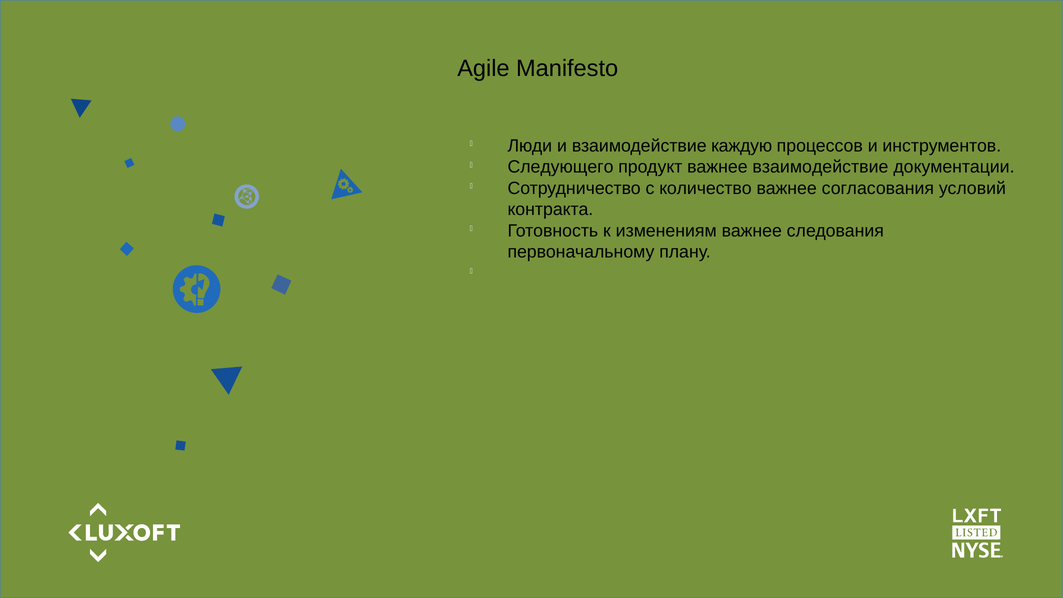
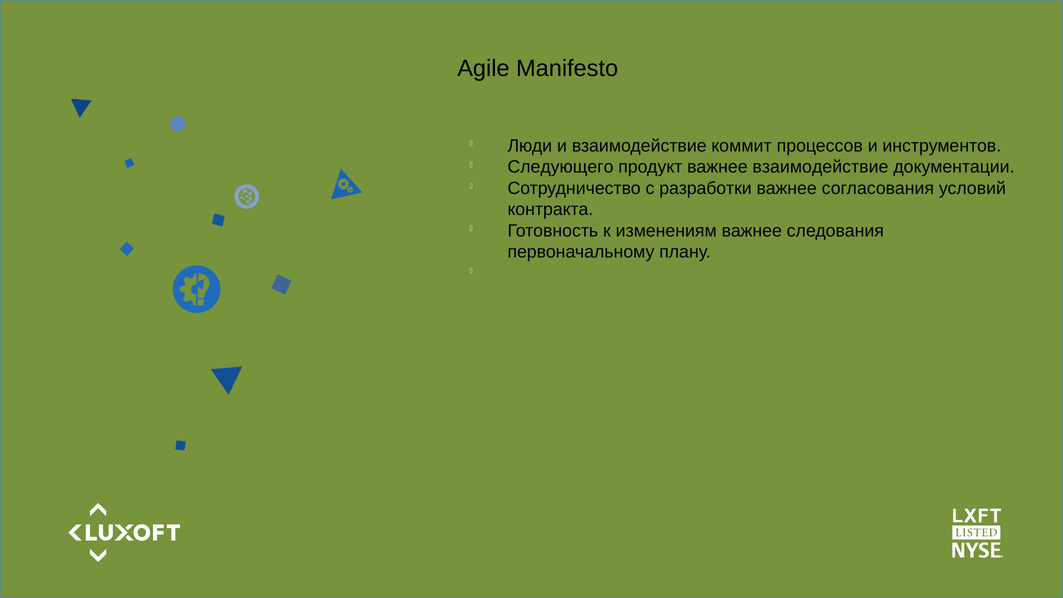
каждую: каждую -> коммит
количество: количество -> разработки
